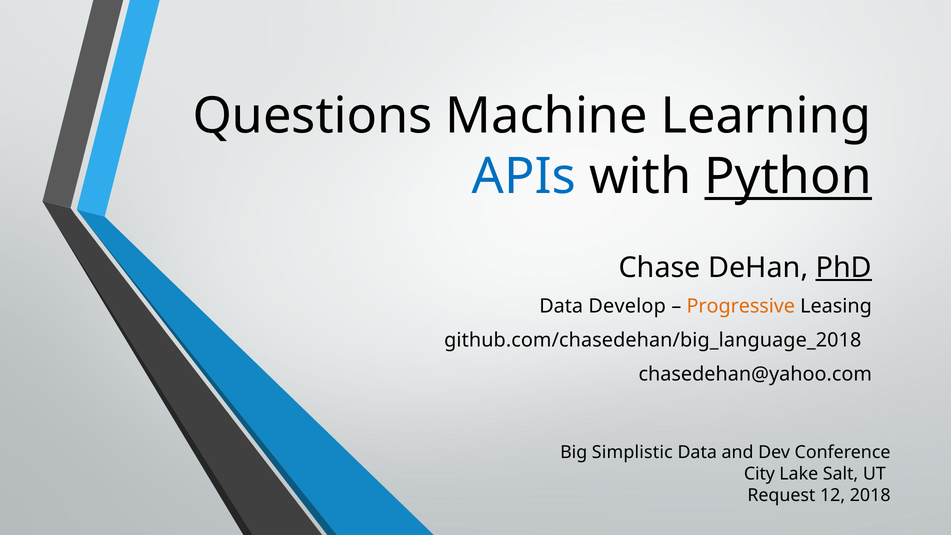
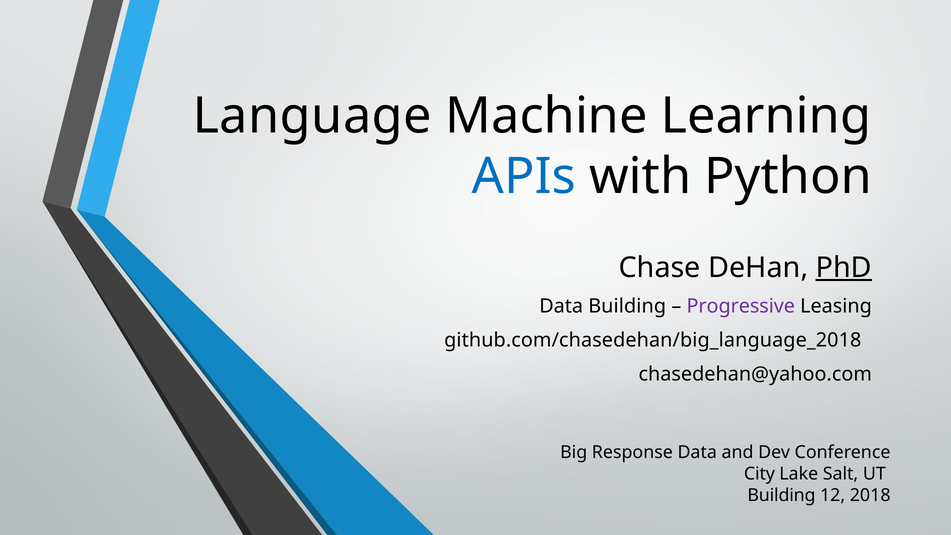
Questions: Questions -> Language
Python underline: present -> none
Data Develop: Develop -> Building
Progressive colour: orange -> purple
Simplistic: Simplistic -> Response
Request at (781, 495): Request -> Building
